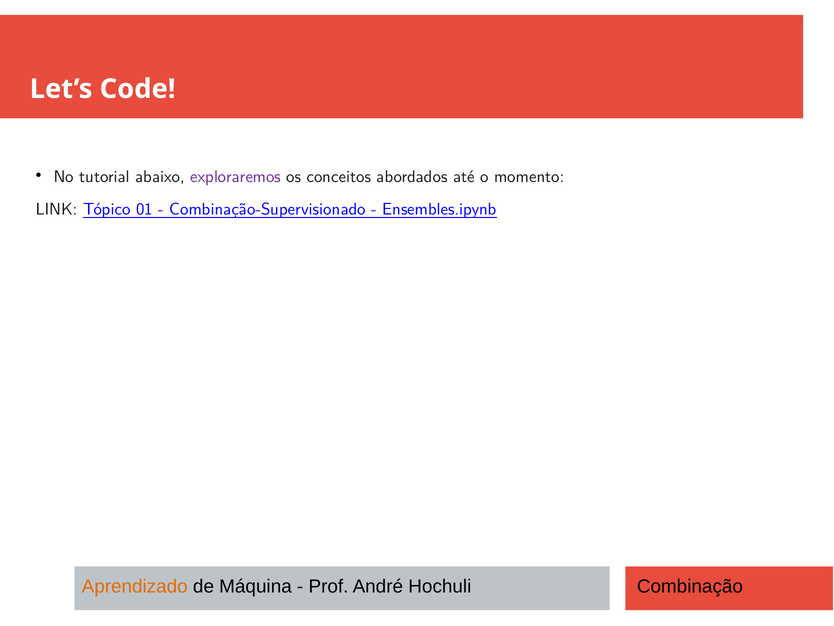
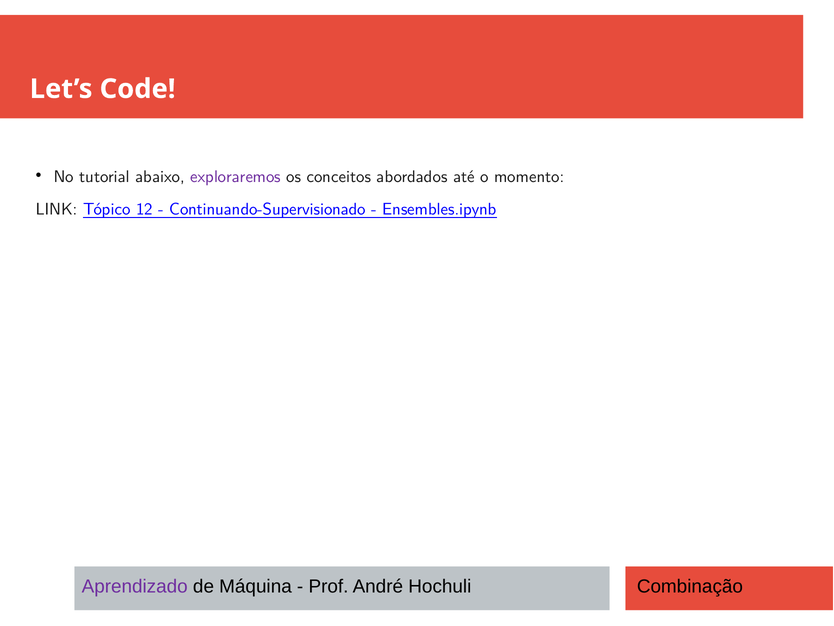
01: 01 -> 12
Combinação-Supervisionado: Combinação-Supervisionado -> Continuando-Supervisionado
Aprendizado colour: orange -> purple
